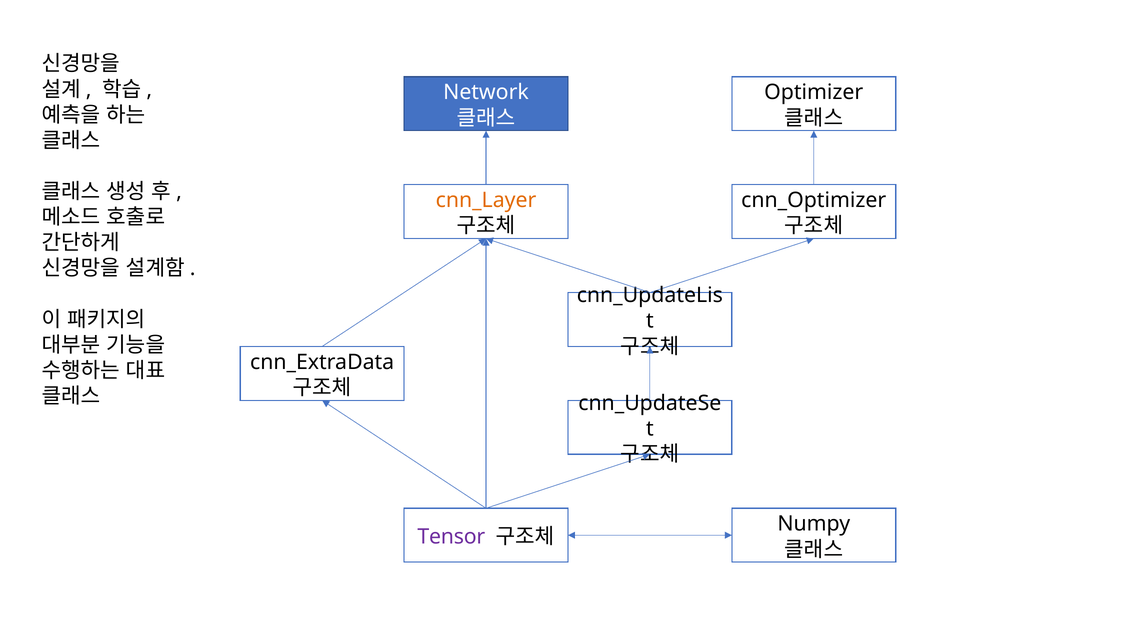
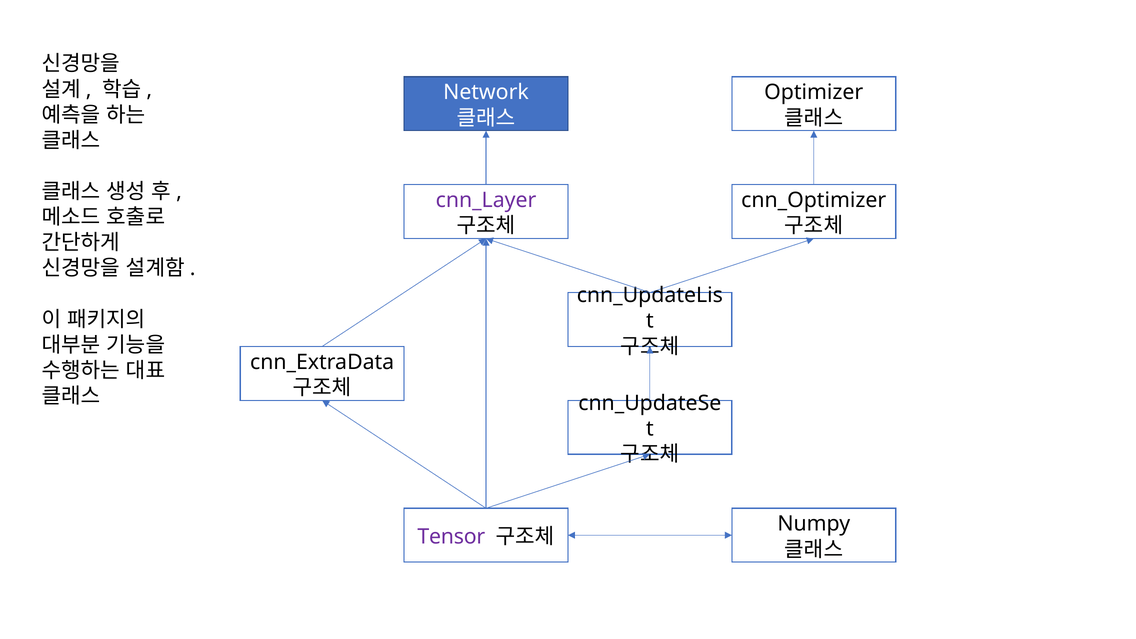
cnn_Layer colour: orange -> purple
